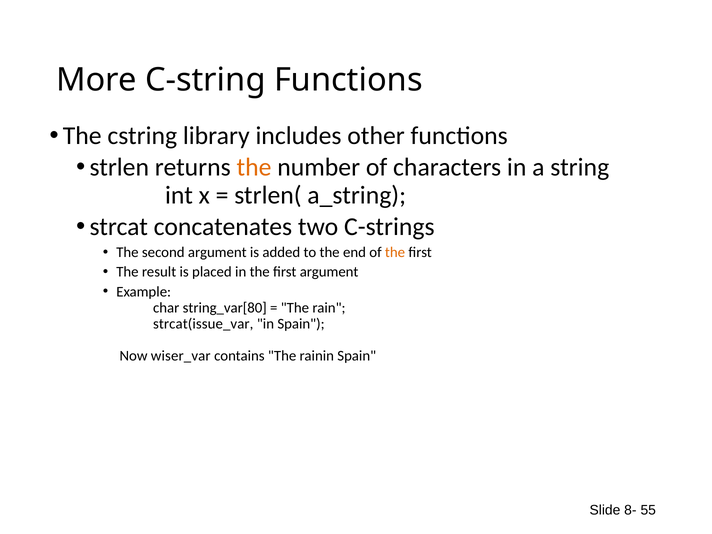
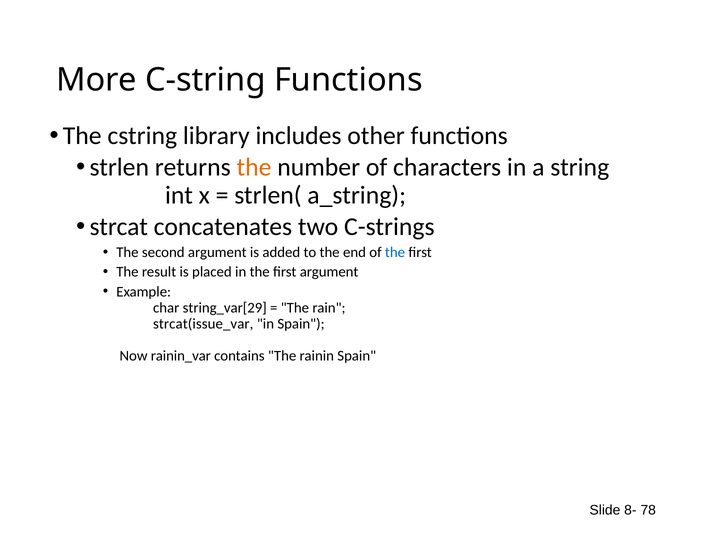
the at (395, 252) colour: orange -> blue
string_var[80: string_var[80 -> string_var[29
wiser_var: wiser_var -> rainin_var
55: 55 -> 78
